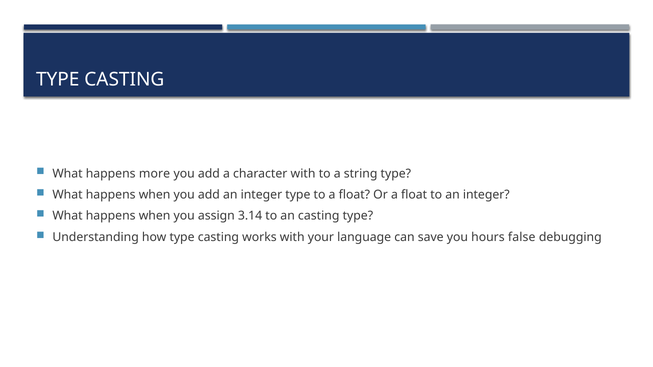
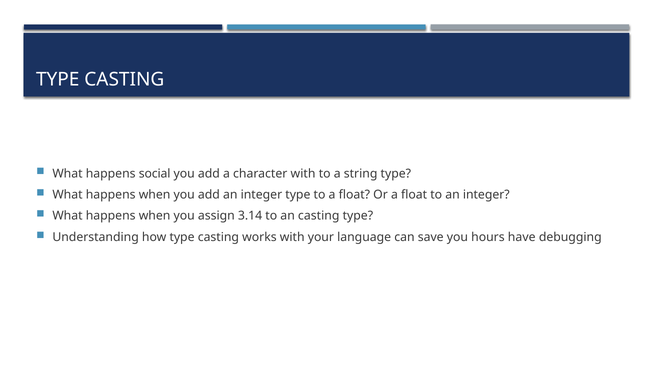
more: more -> social
false: false -> have
